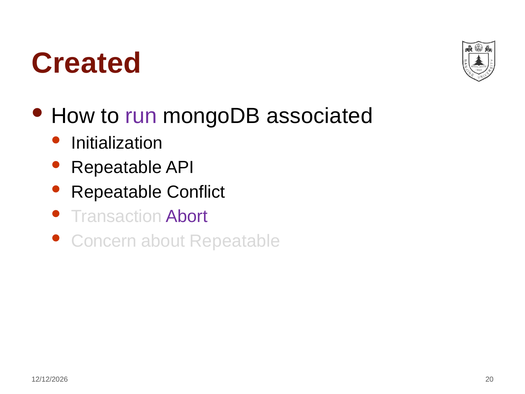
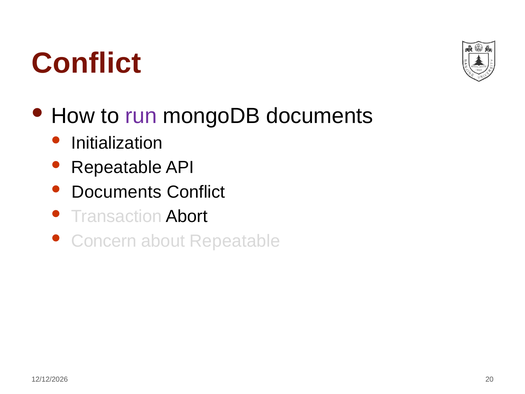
Created at (86, 63): Created -> Conflict
mongoDB associated: associated -> documents
Repeatable at (117, 192): Repeatable -> Documents
Abort colour: purple -> black
